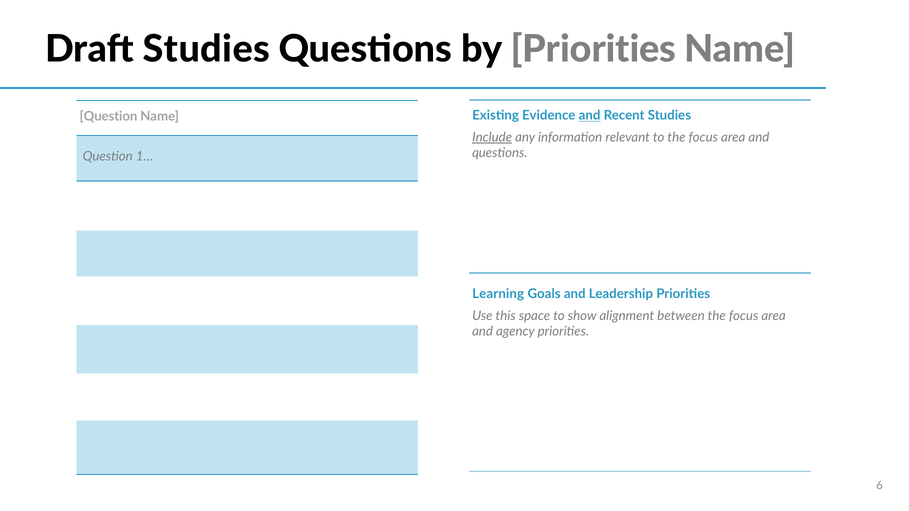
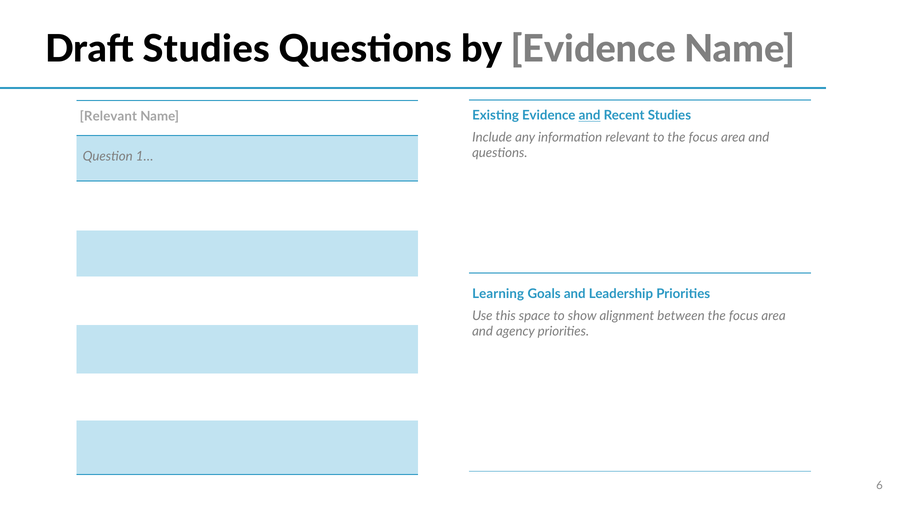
by Priorities: Priorities -> Evidence
Question at (108, 117): Question -> Relevant
Include underline: present -> none
